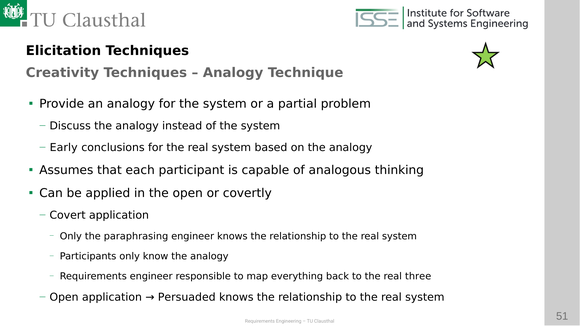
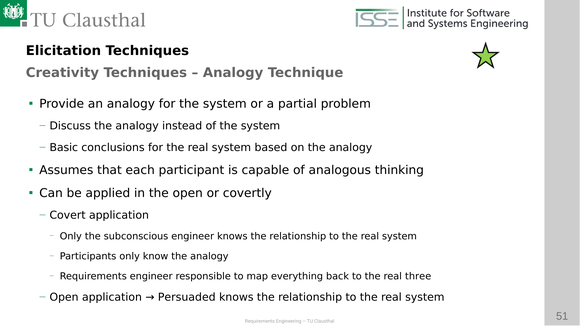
Early: Early -> Basic
paraphrasing: paraphrasing -> subconscious
